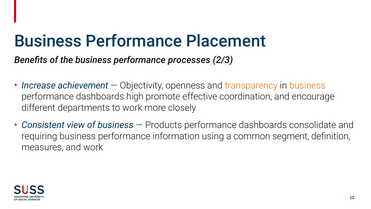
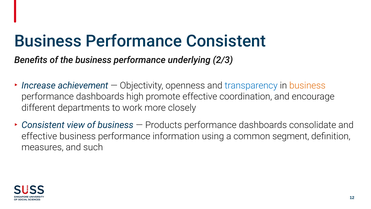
Performance Placement: Placement -> Consistent
processes: processes -> underlying
transparency colour: orange -> blue
requiring at (39, 136): requiring -> effective
and work: work -> such
